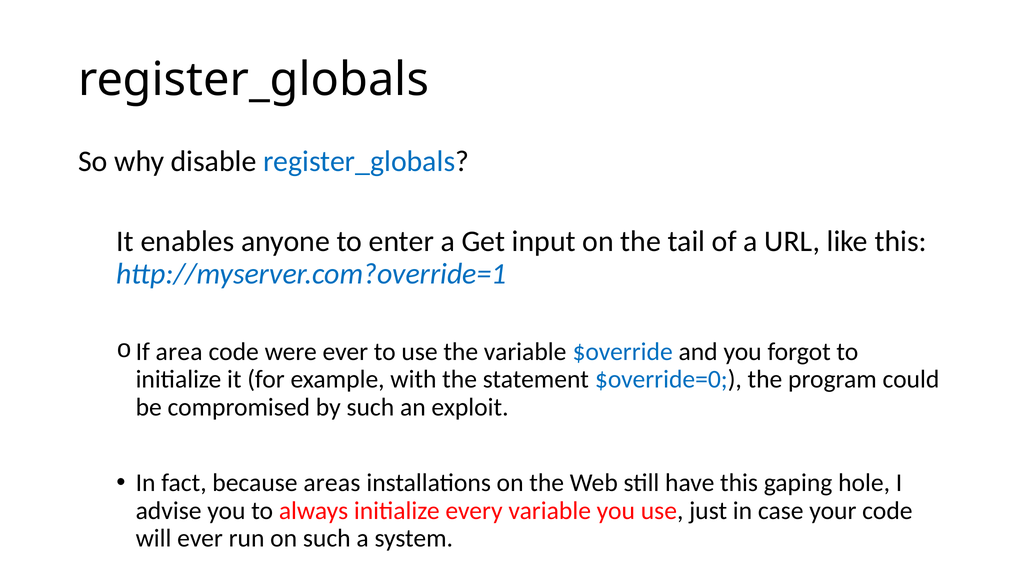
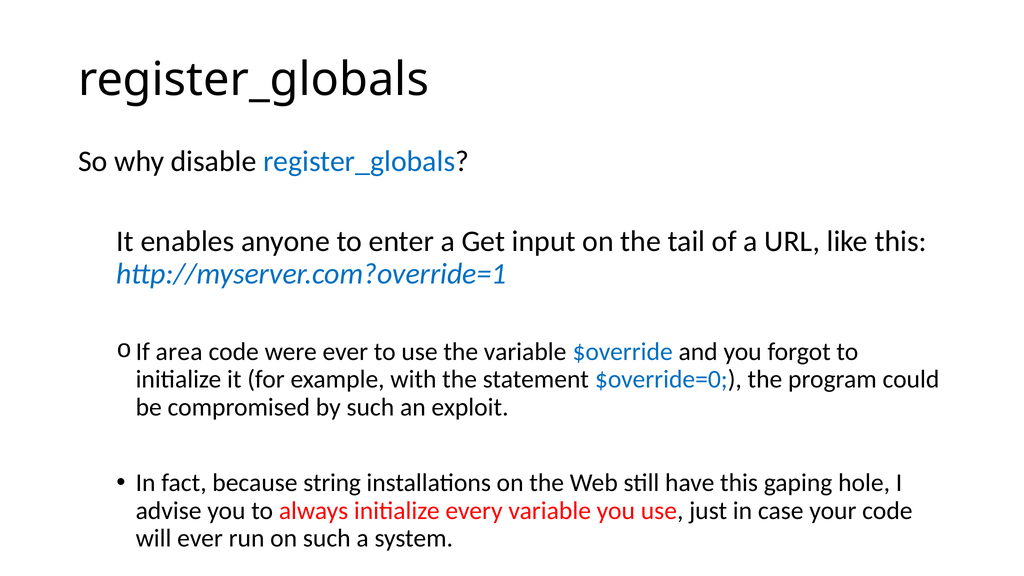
areas: areas -> string
